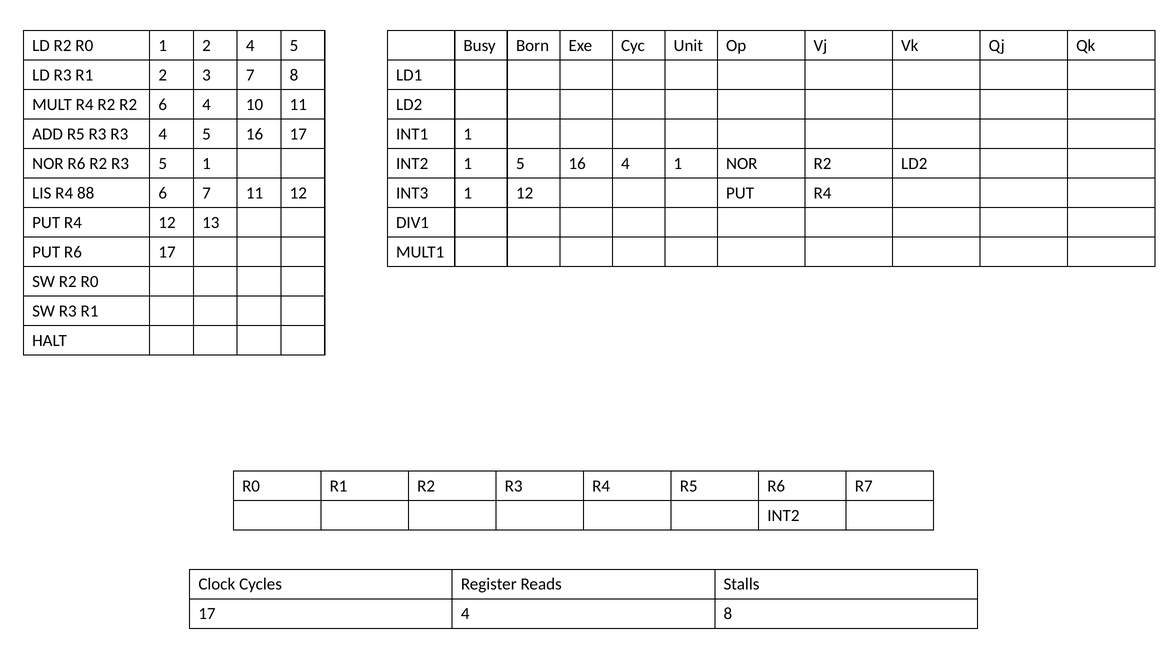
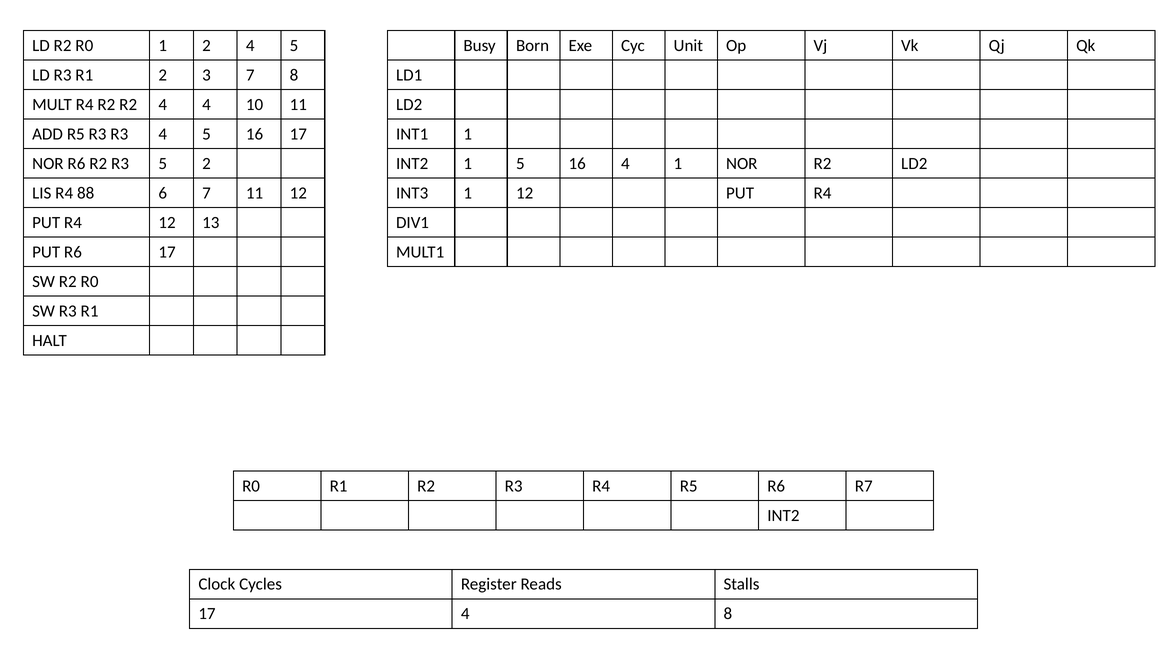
R2 6: 6 -> 4
5 1: 1 -> 2
